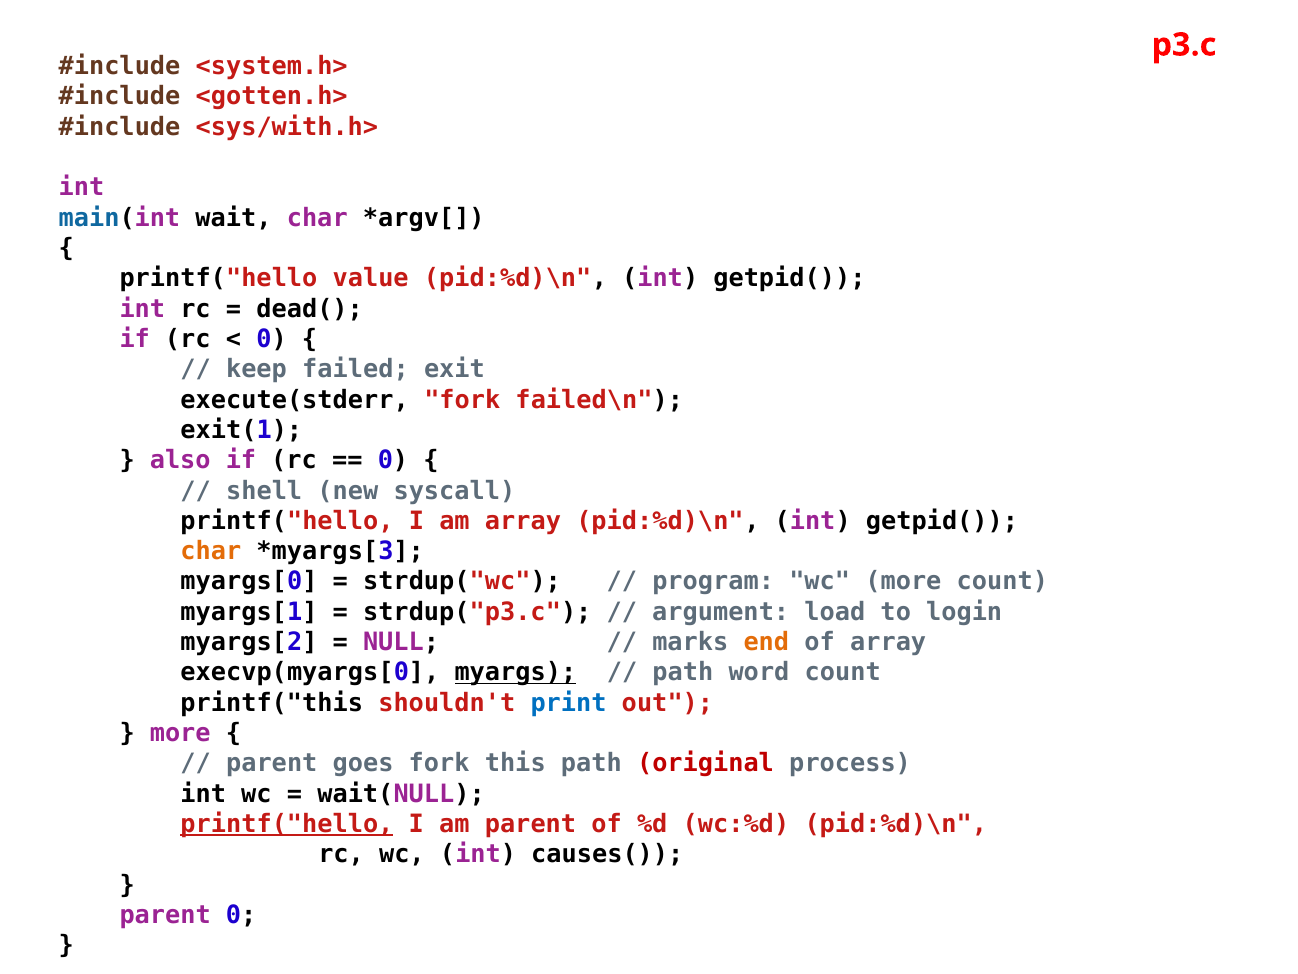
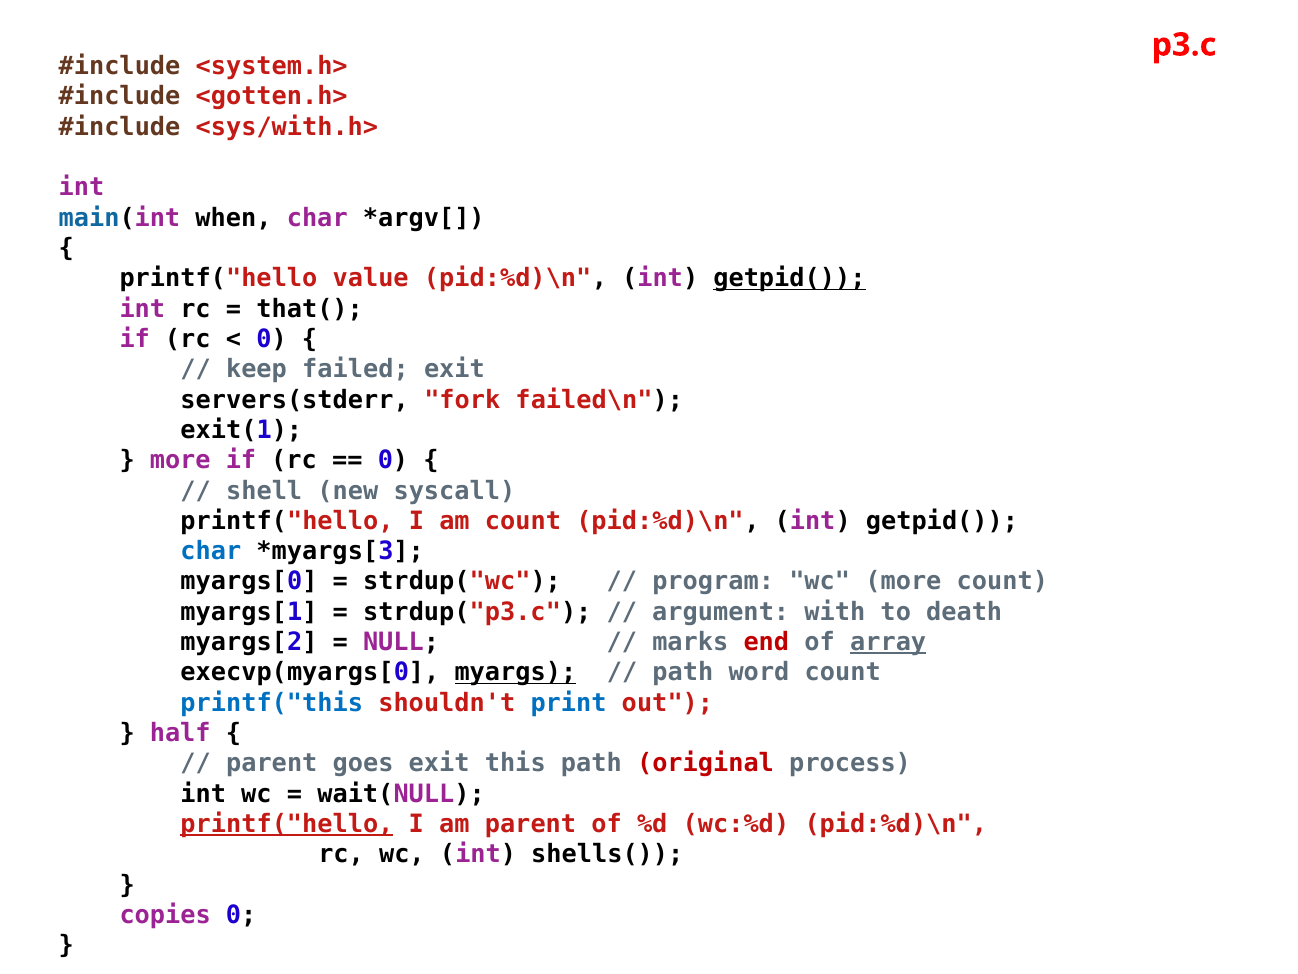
wait: wait -> when
getpid( at (789, 278) underline: none -> present
dead(: dead( -> that(
execute(stderr: execute(stderr -> servers(stderr
also at (180, 460): also -> more
am array: array -> count
char at (211, 551) colour: orange -> blue
load: load -> with
login: login -> death
end colour: orange -> red
array at (888, 642) underline: none -> present
printf("this colour: black -> blue
more at (180, 733): more -> half
goes fork: fork -> exit
causes(: causes( -> shells(
parent at (165, 915): parent -> copies
